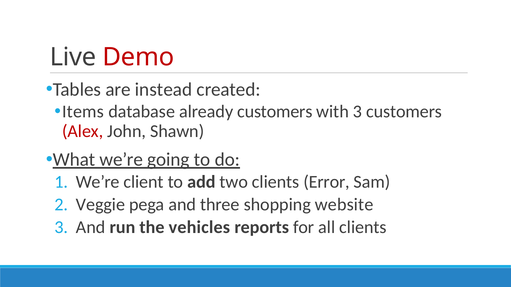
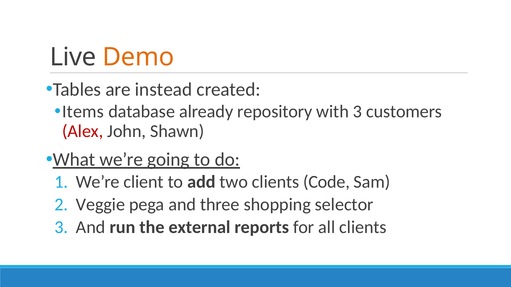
Demo colour: red -> orange
already customers: customers -> repository
Error: Error -> Code
website: website -> selector
vehicles: vehicles -> external
